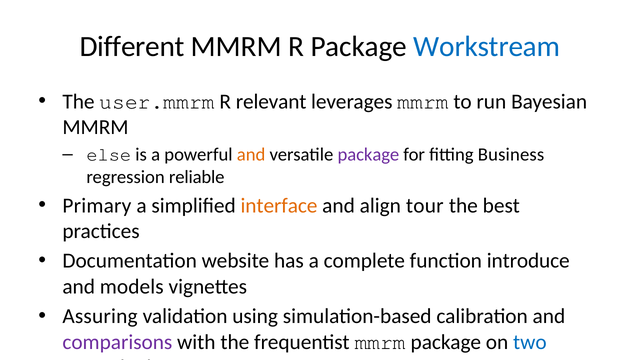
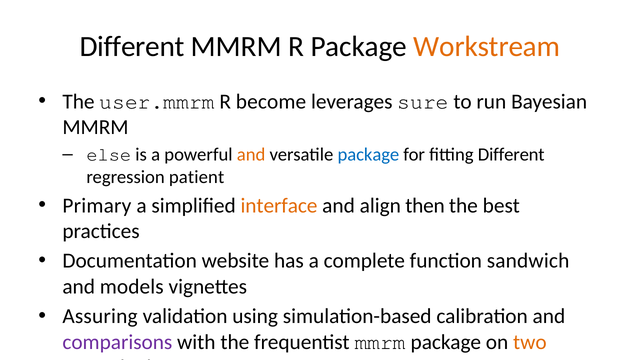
Workstream colour: blue -> orange
relevant: relevant -> become
leverages mmrm: mmrm -> sure
package at (368, 155) colour: purple -> blue
fitting Business: Business -> Different
reliable: reliable -> patient
tour: tour -> then
introduce: introduce -> sandwich
two colour: blue -> orange
